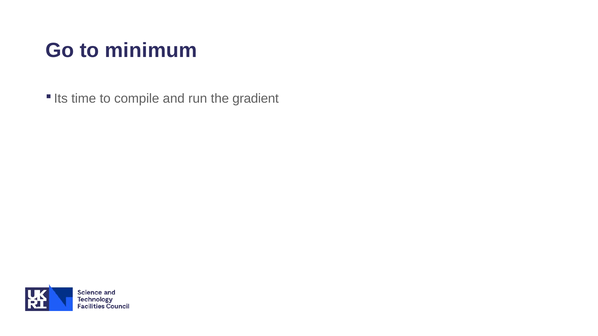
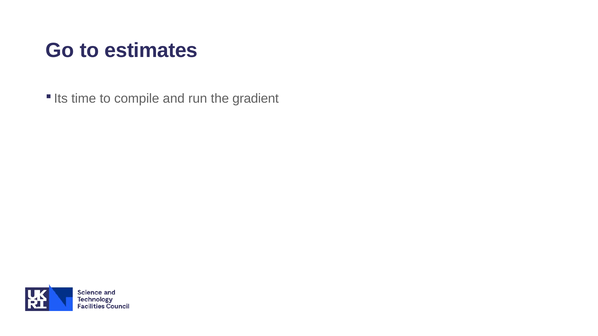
minimum: minimum -> estimates
